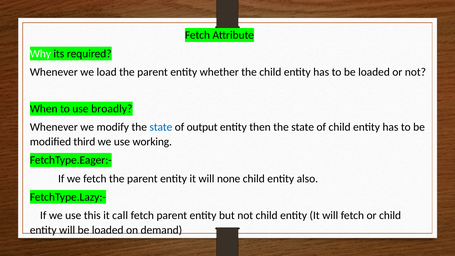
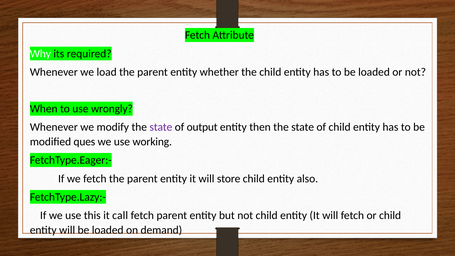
broadly: broadly -> wrongly
state at (161, 127) colour: blue -> purple
third: third -> ques
none: none -> store
